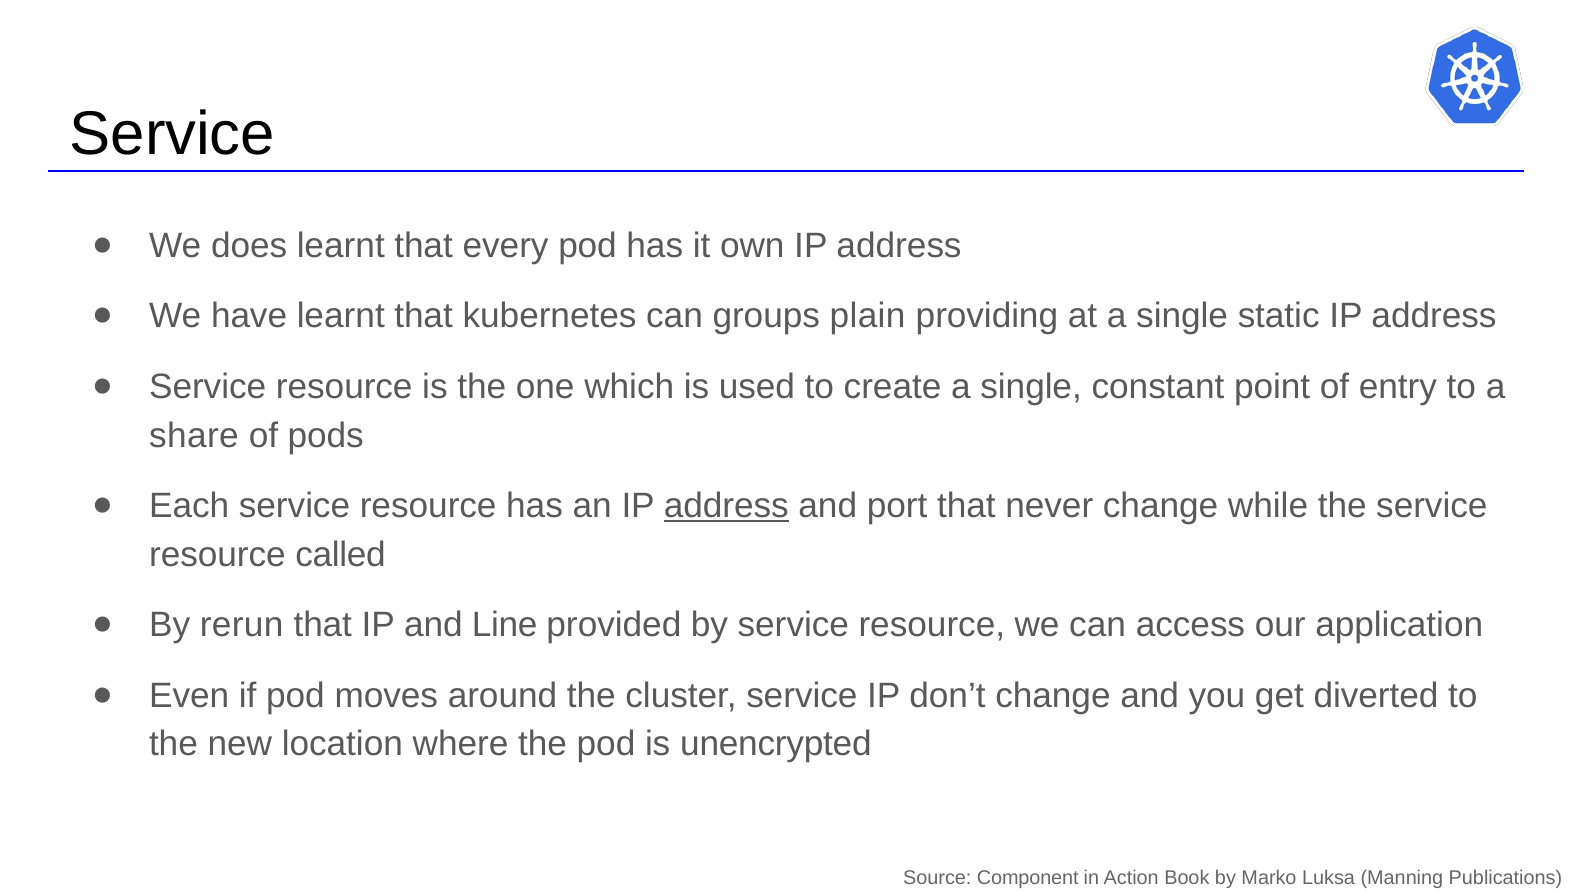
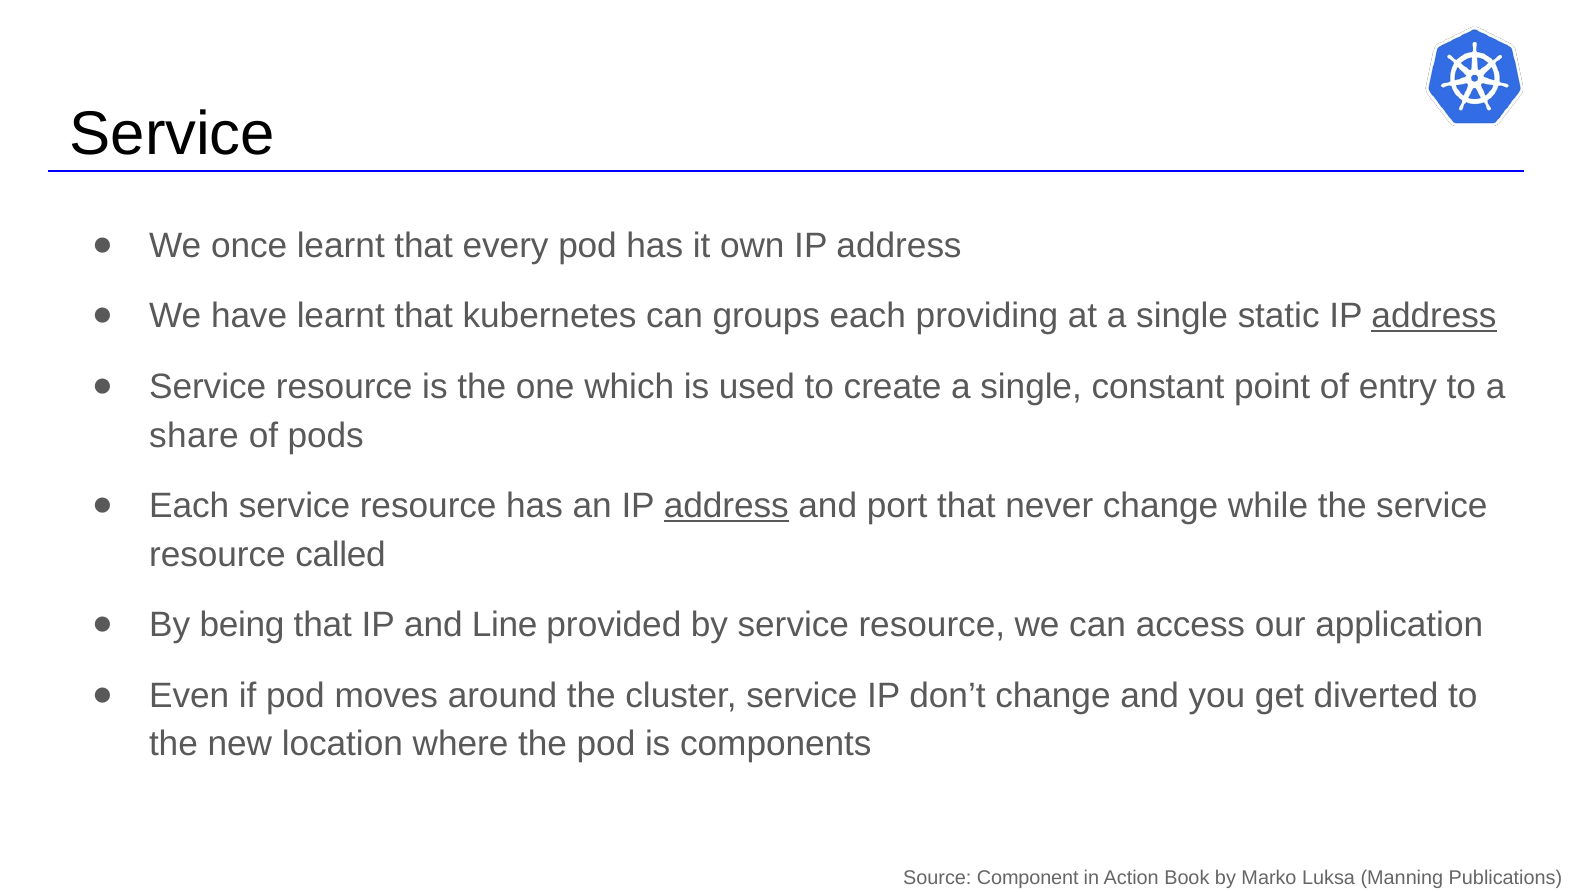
does: does -> once
groups plain: plain -> each
address at (1434, 316) underline: none -> present
rerun: rerun -> being
unencrypted: unencrypted -> components
